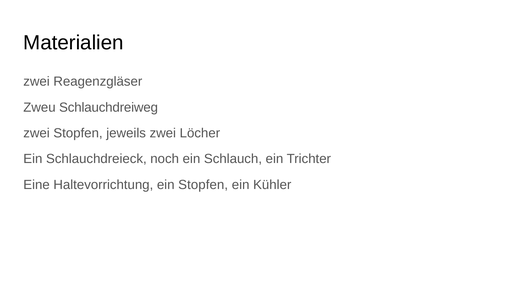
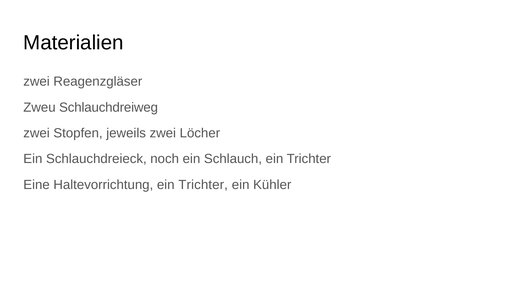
Haltevorrichtung ein Stopfen: Stopfen -> Trichter
